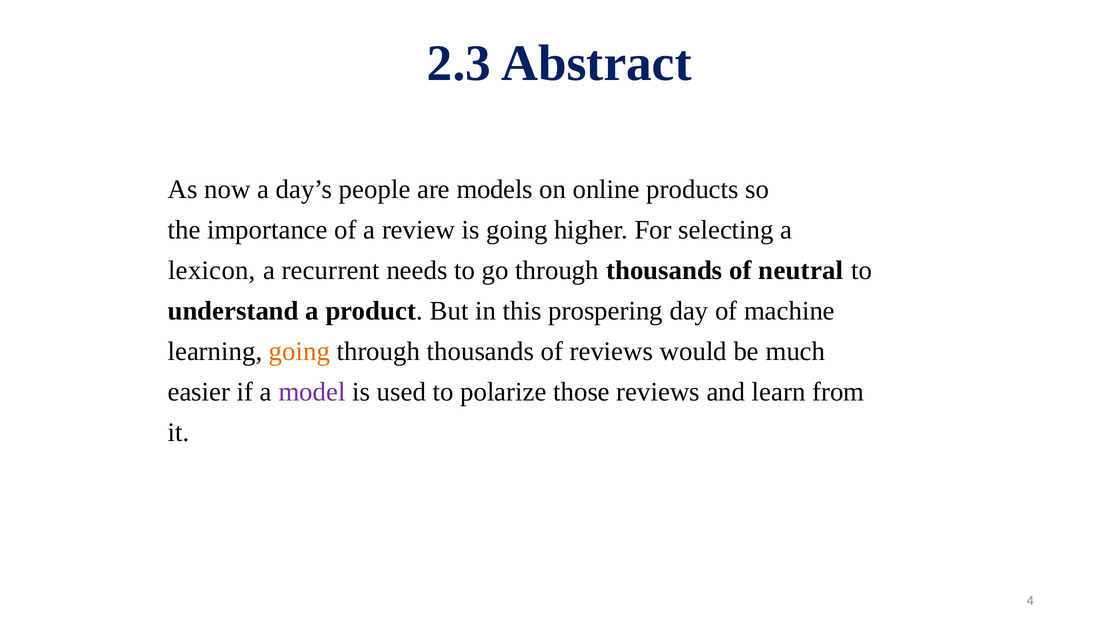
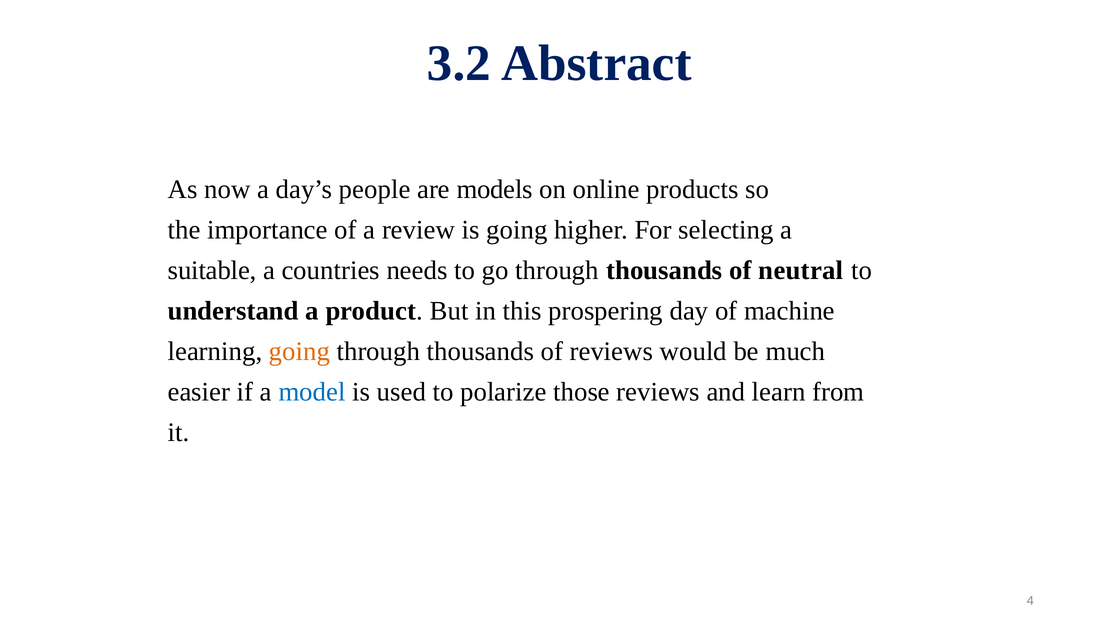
2.3: 2.3 -> 3.2
lexicon: lexicon -> suitable
recurrent: recurrent -> countries
model colour: purple -> blue
